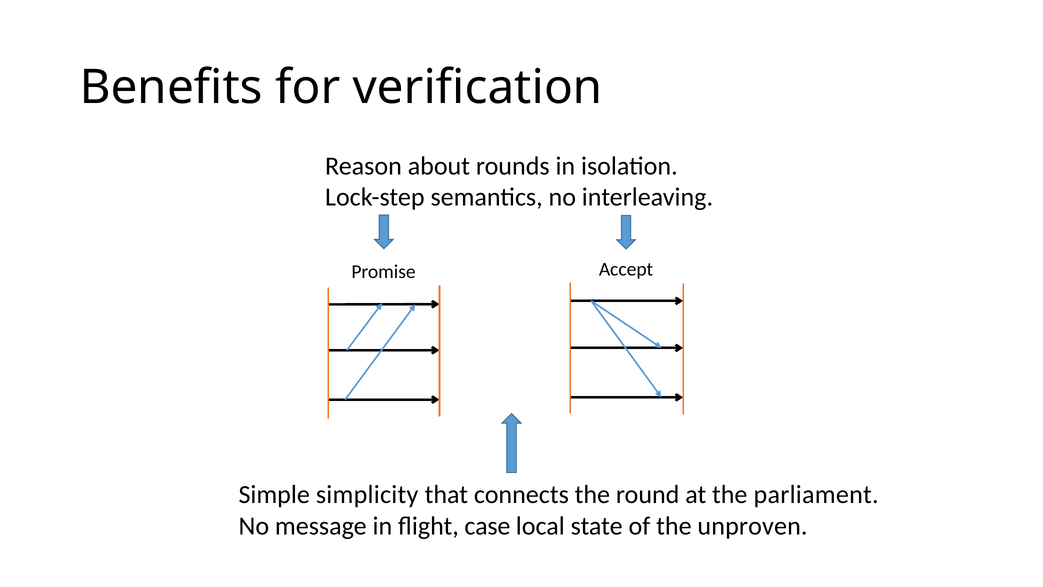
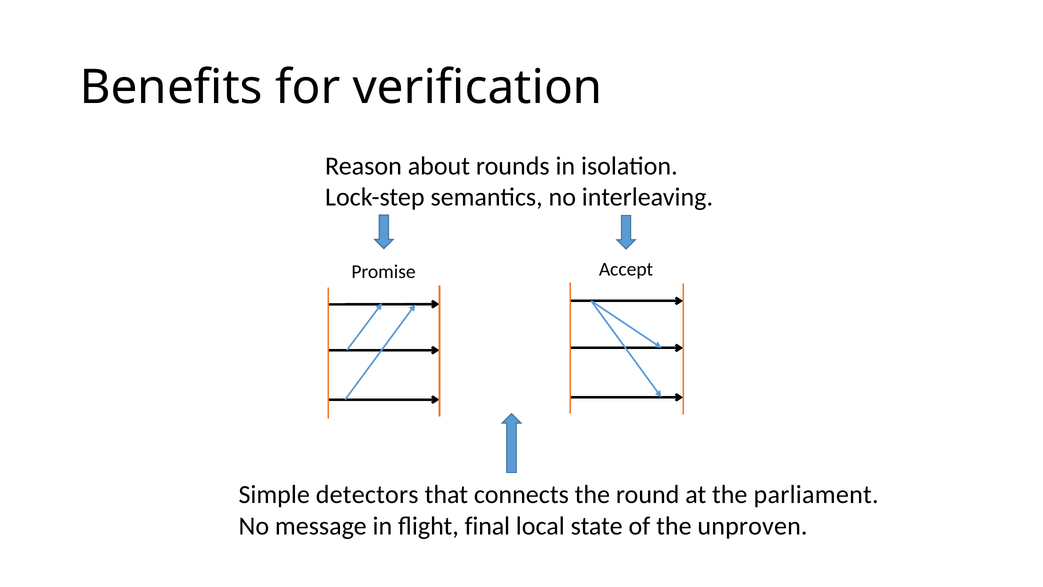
simplicity: simplicity -> detectors
case: case -> final
